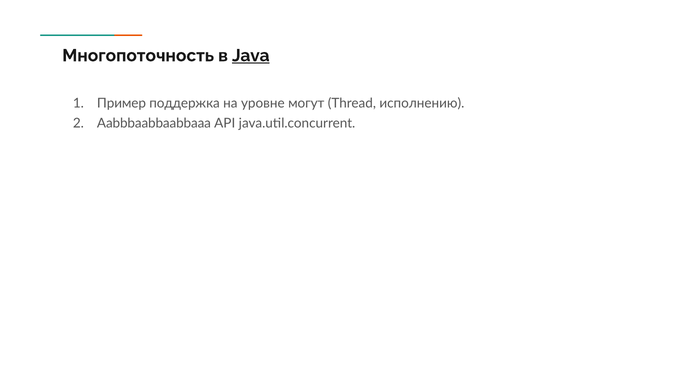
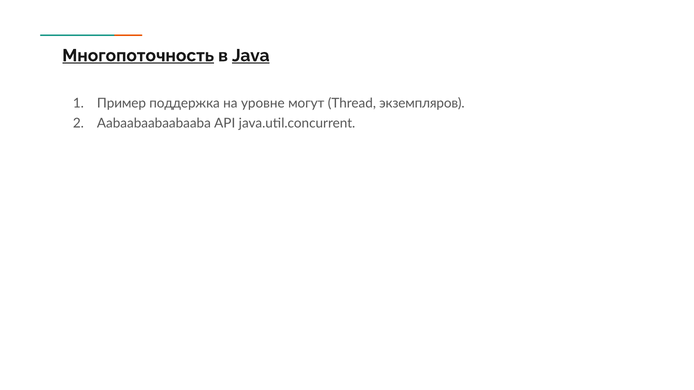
Многопоточность underline: none -> present
исполнению: исполнению -> экземпляров
Aabbbaabbaabbaaa: Aabbbaabbaabbaaa -> Aabaabaabaabaaba
